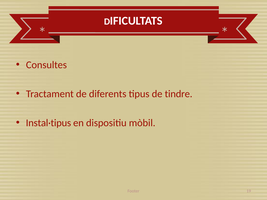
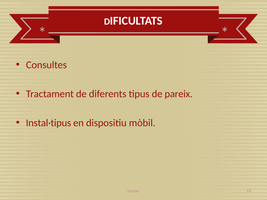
tindre: tindre -> pareix
